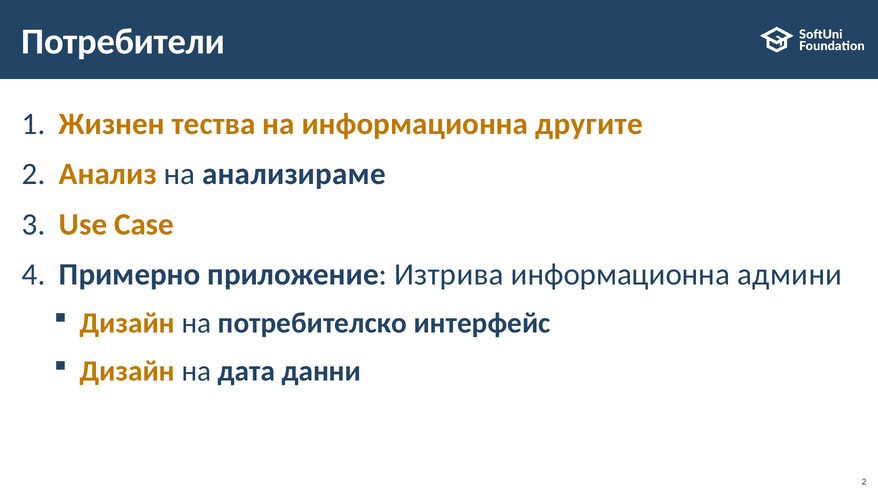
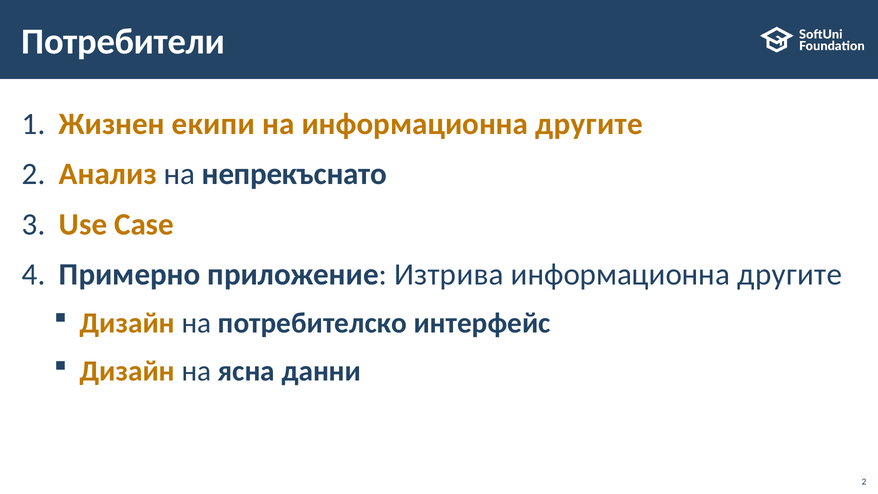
тества: тества -> екипи
анализираме: анализираме -> непрекъснато
админи at (790, 274): админи -> другите
дата: дата -> ясна
